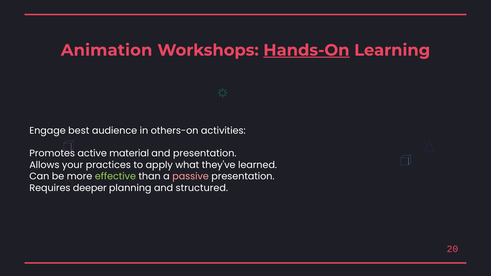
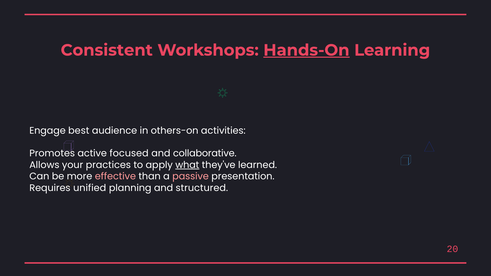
Animation: Animation -> Consistent
material: material -> focused
and presentation: presentation -> collaborative
what underline: none -> present
effective colour: light green -> pink
deeper: deeper -> unified
